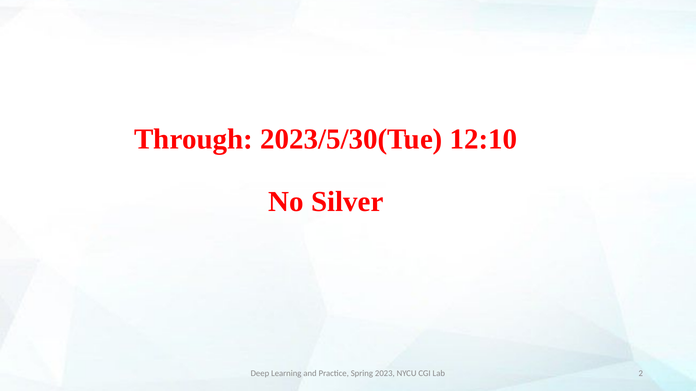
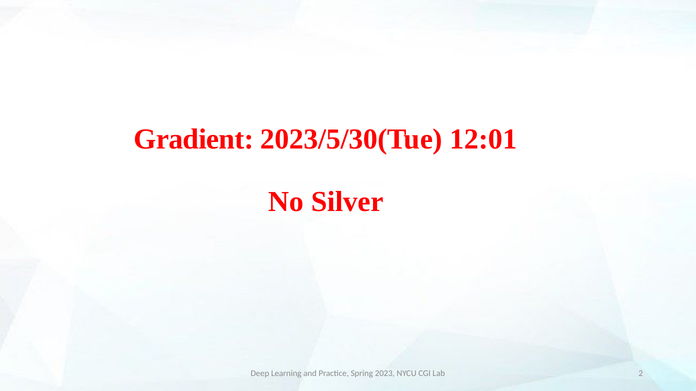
Through: Through -> Gradient
12:10: 12:10 -> 12:01
